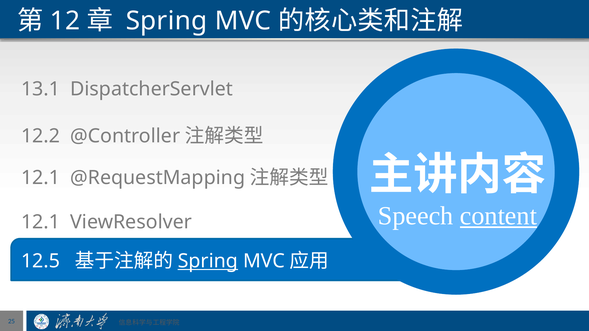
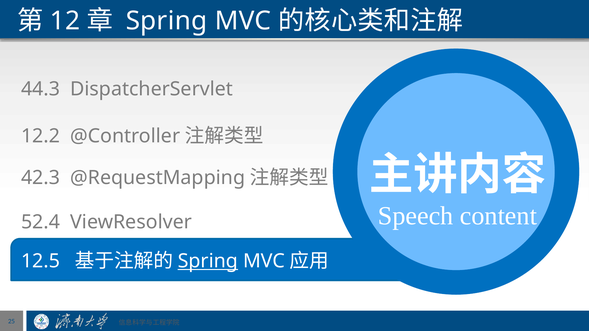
13.1: 13.1 -> 44.3
12.1 at (41, 178): 12.1 -> 42.3
content underline: present -> none
12.1 at (41, 222): 12.1 -> 52.4
